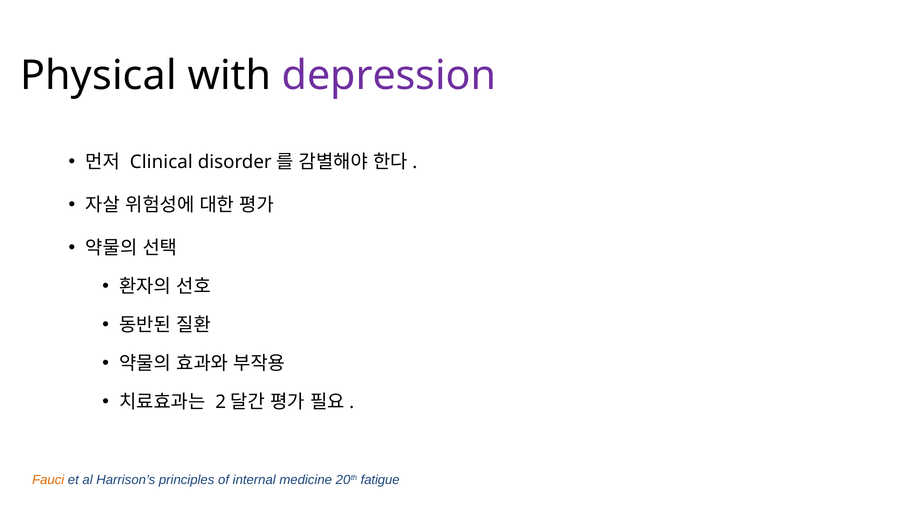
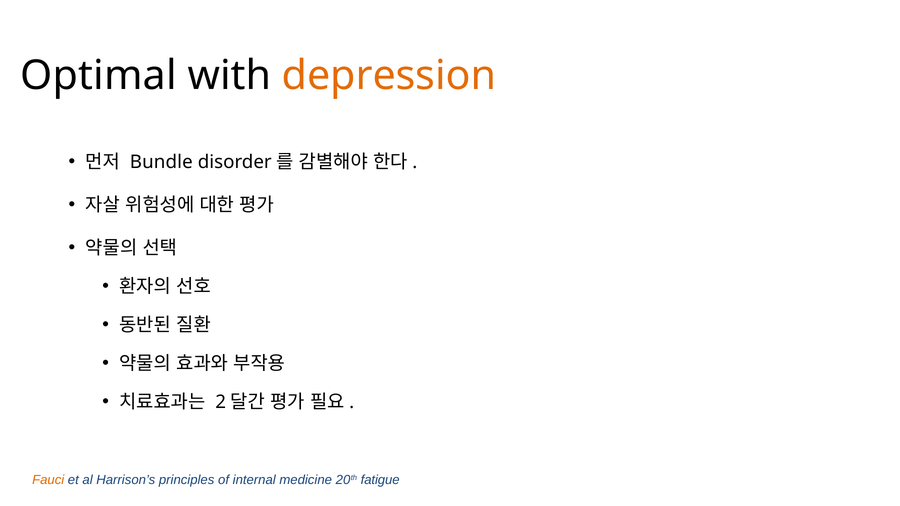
Physical: Physical -> Optimal
depression colour: purple -> orange
Clinical: Clinical -> Bundle
